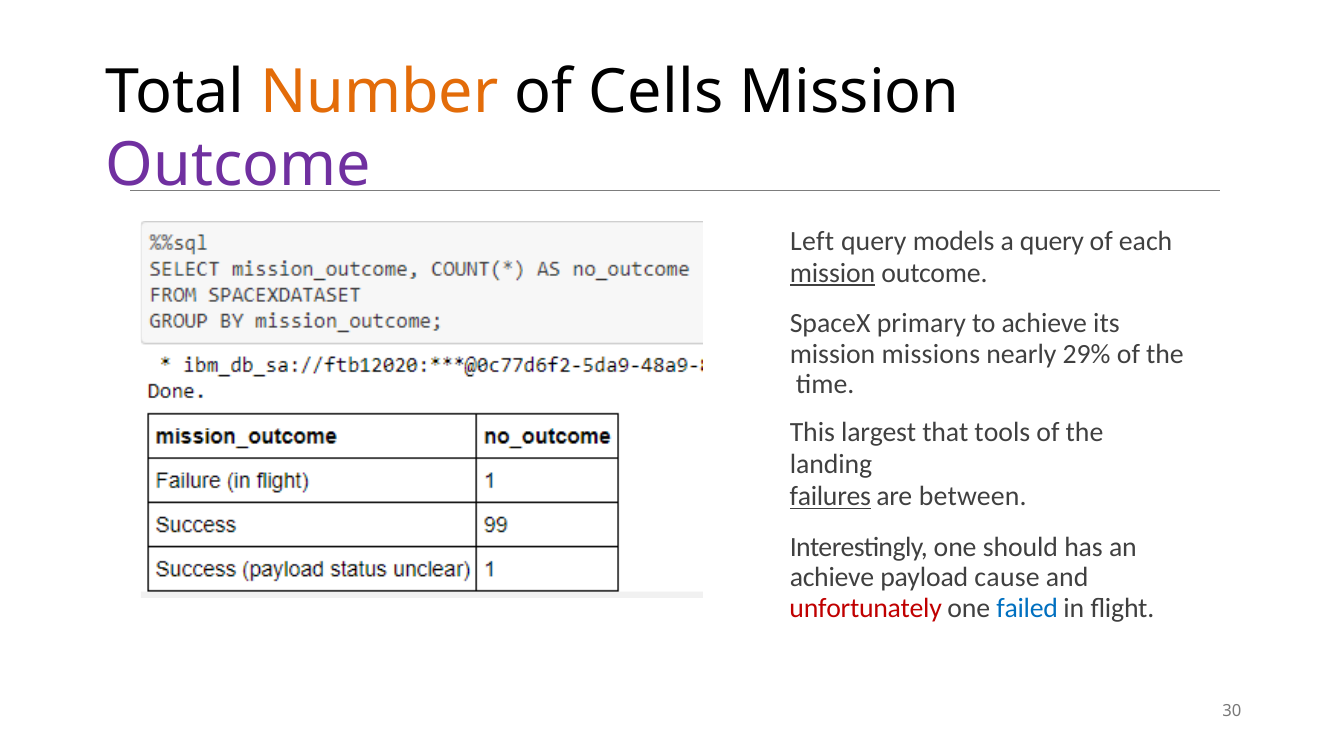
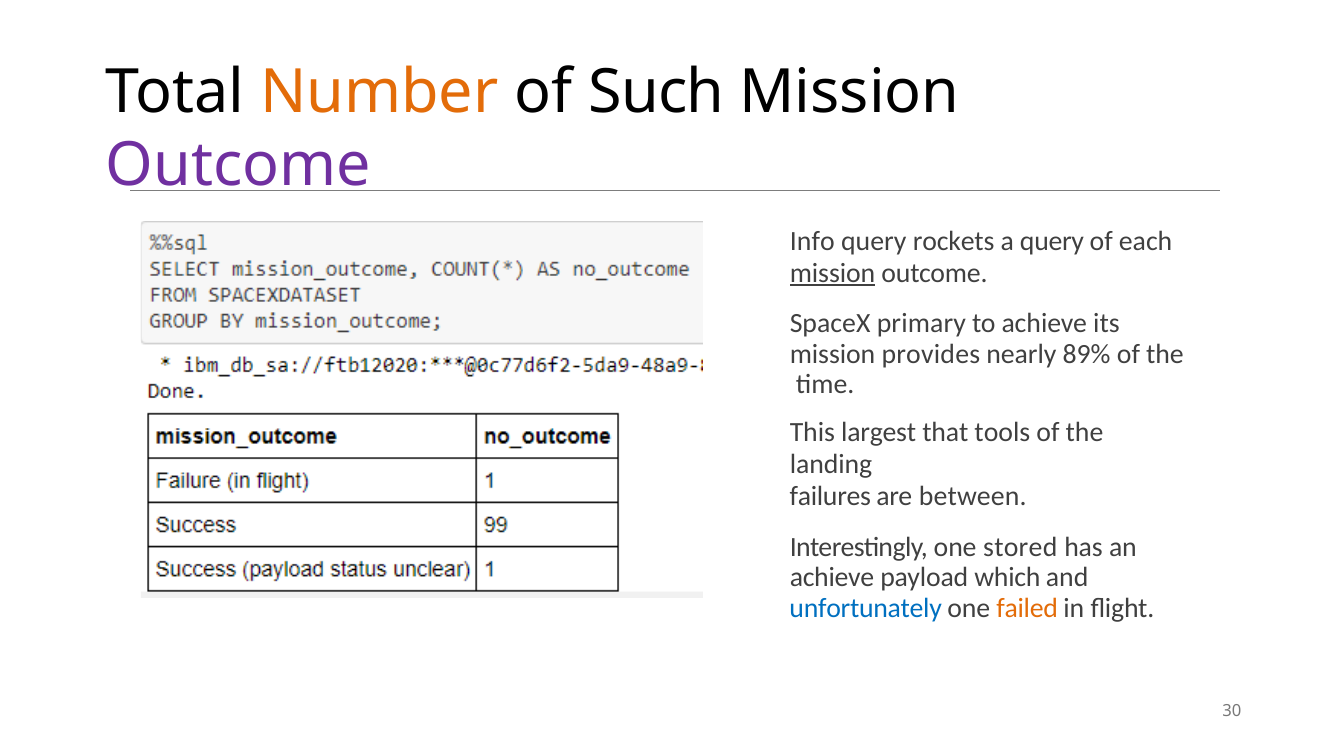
Cells: Cells -> Such
Left: Left -> Info
models: models -> rockets
missions: missions -> provides
29%: 29% -> 89%
failures underline: present -> none
should: should -> stored
cause: cause -> which
unfortunately colour: red -> blue
failed colour: blue -> orange
